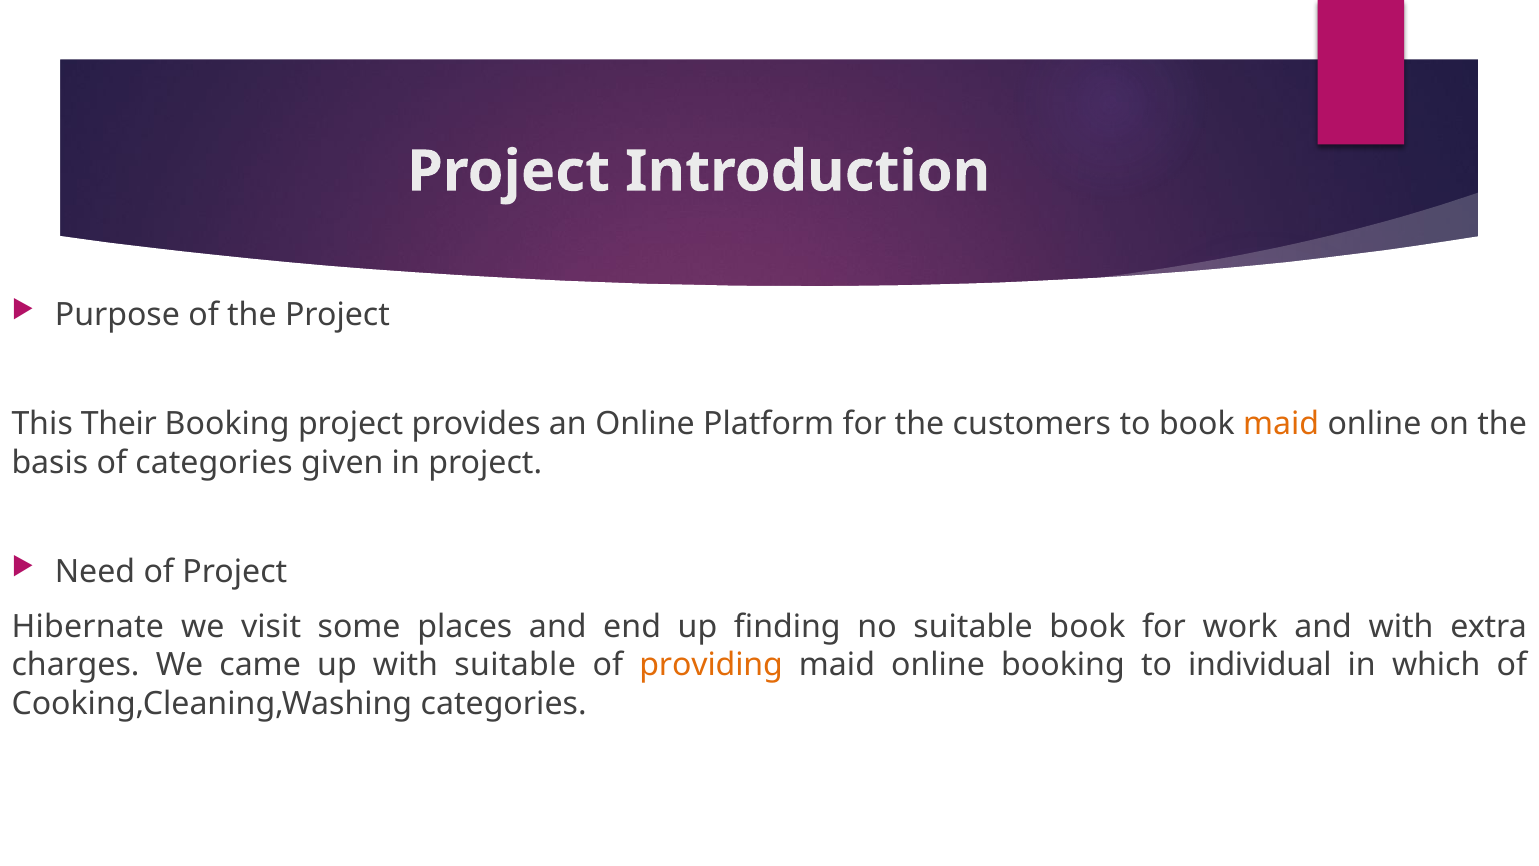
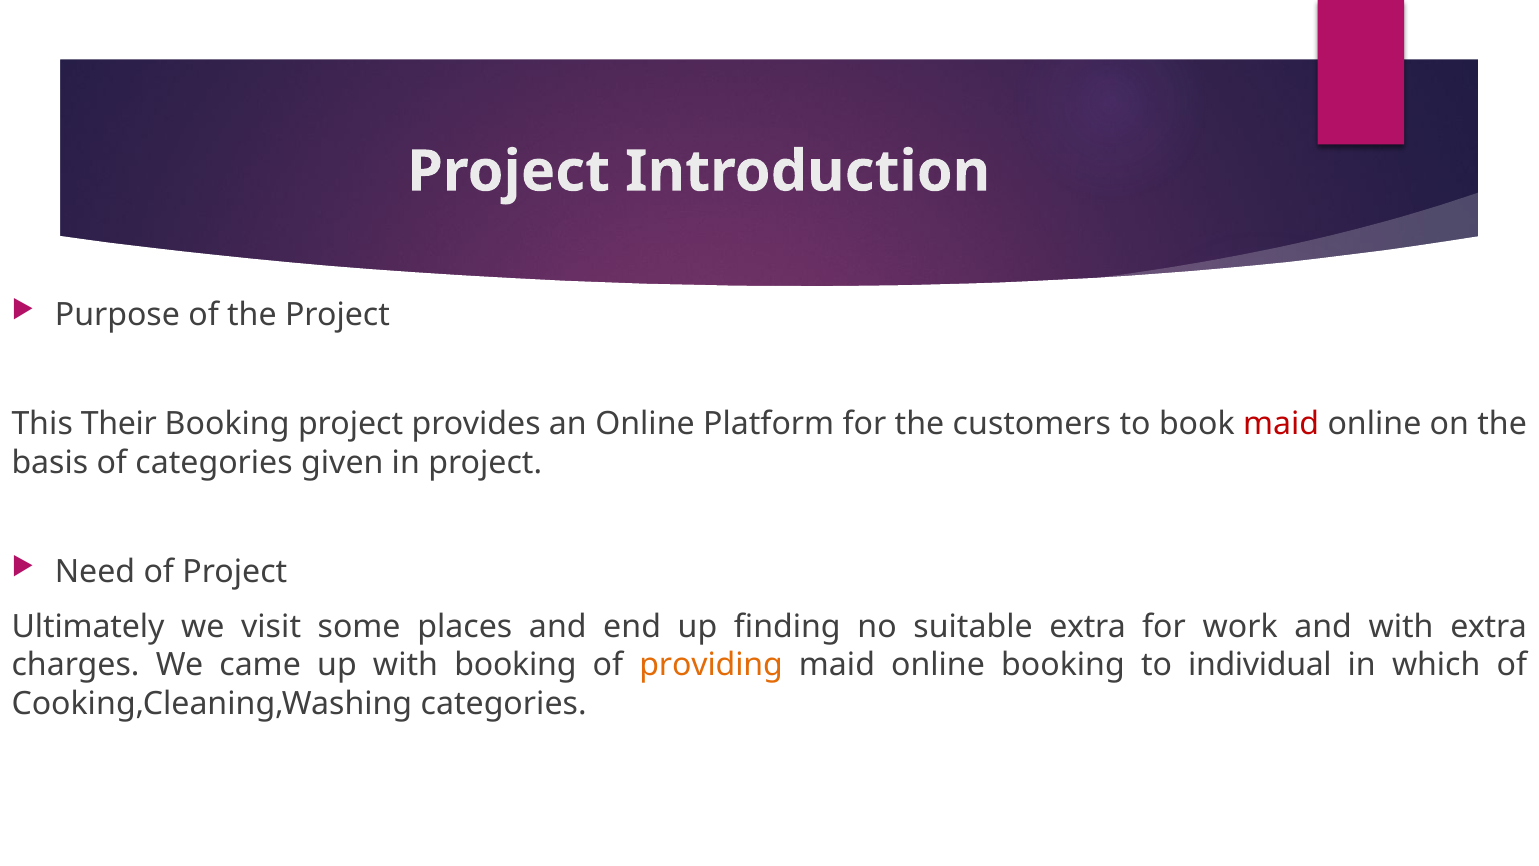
maid at (1281, 424) colour: orange -> red
Hibernate: Hibernate -> Ultimately
suitable book: book -> extra
with suitable: suitable -> booking
